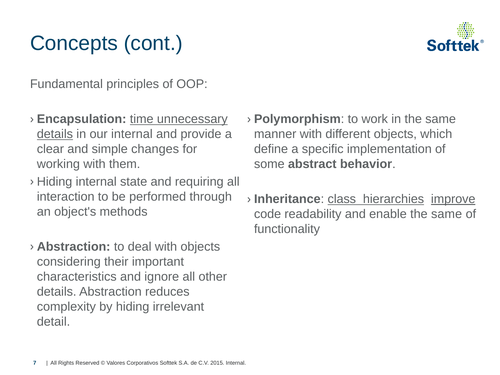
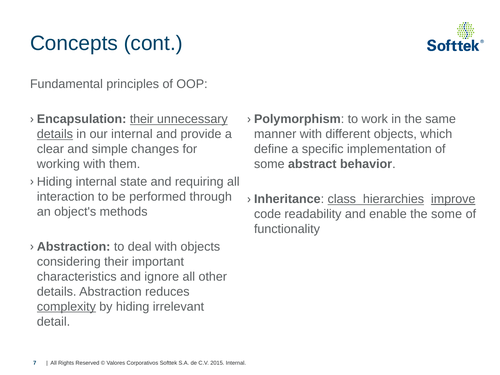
Encapsulation time: time -> their
enable the same: same -> some
complexity underline: none -> present
